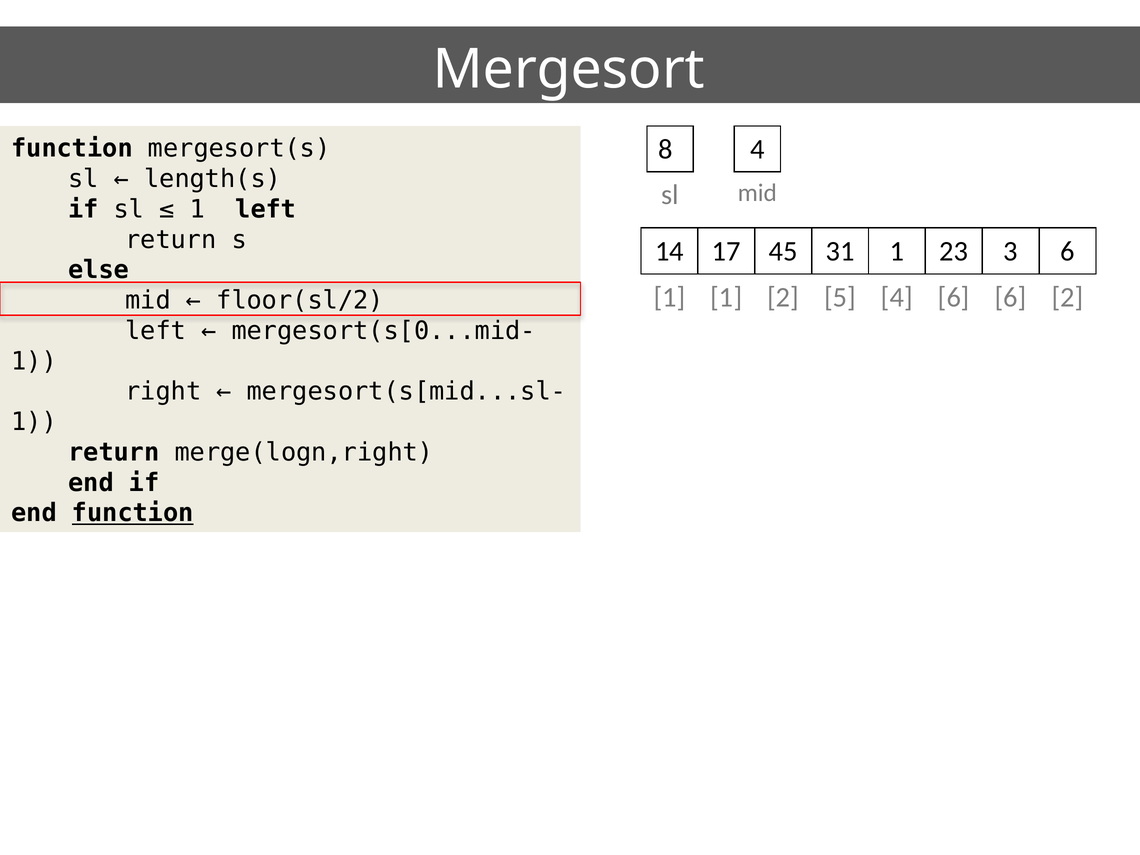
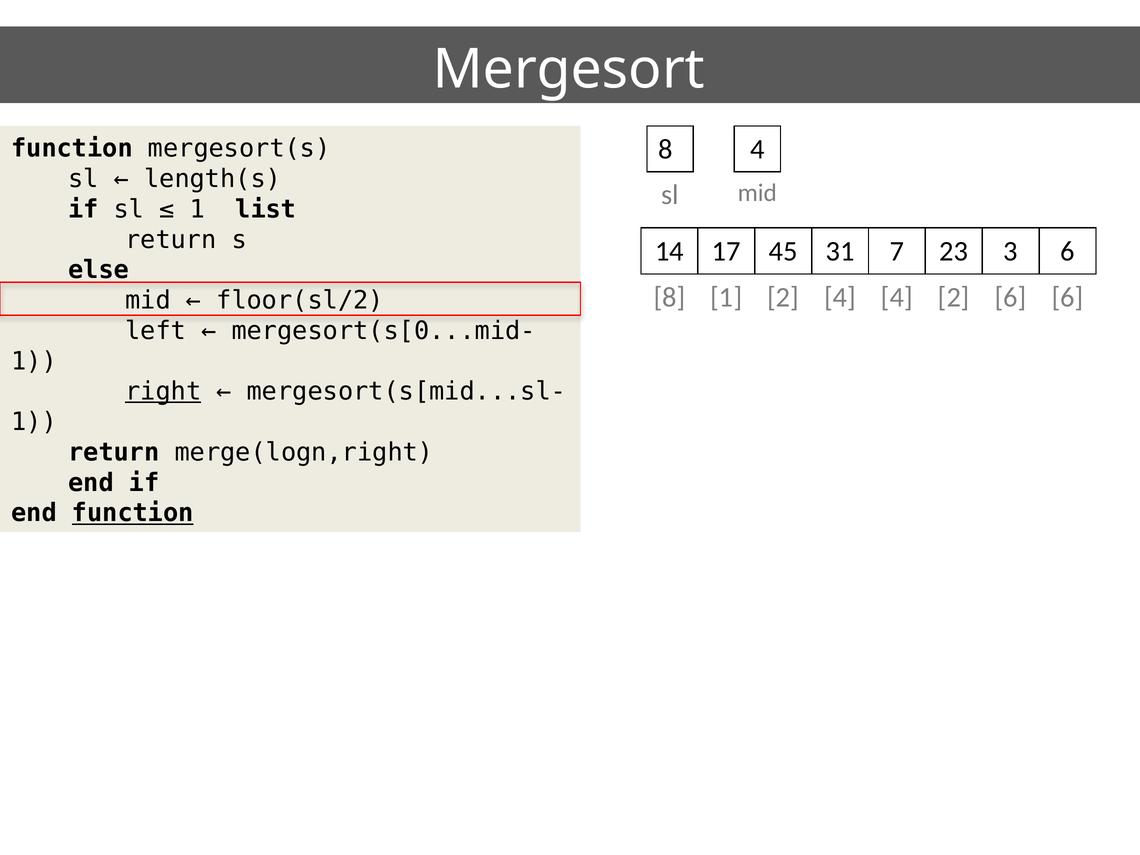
1 left: left -> list
31 1: 1 -> 7
1 at (669, 297): 1 -> 8
2 5: 5 -> 4
4 6: 6 -> 2
6 2: 2 -> 6
right underline: none -> present
